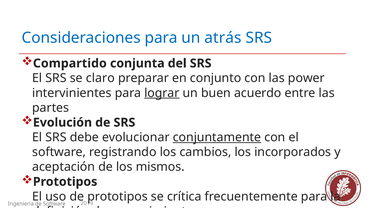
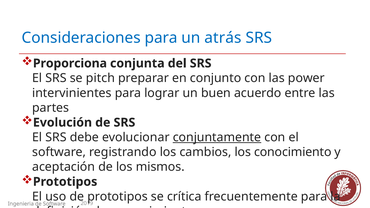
Compartido: Compartido -> Proporciona
claro: claro -> pitch
lograr underline: present -> none
incorporados: incorporados -> conocimiento
